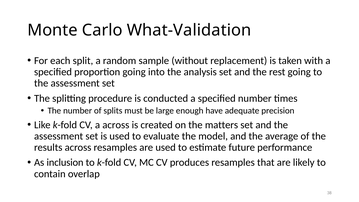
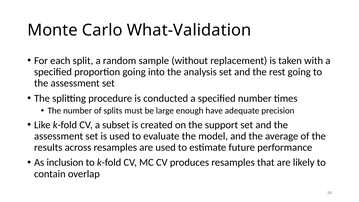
a across: across -> subset
matters: matters -> support
